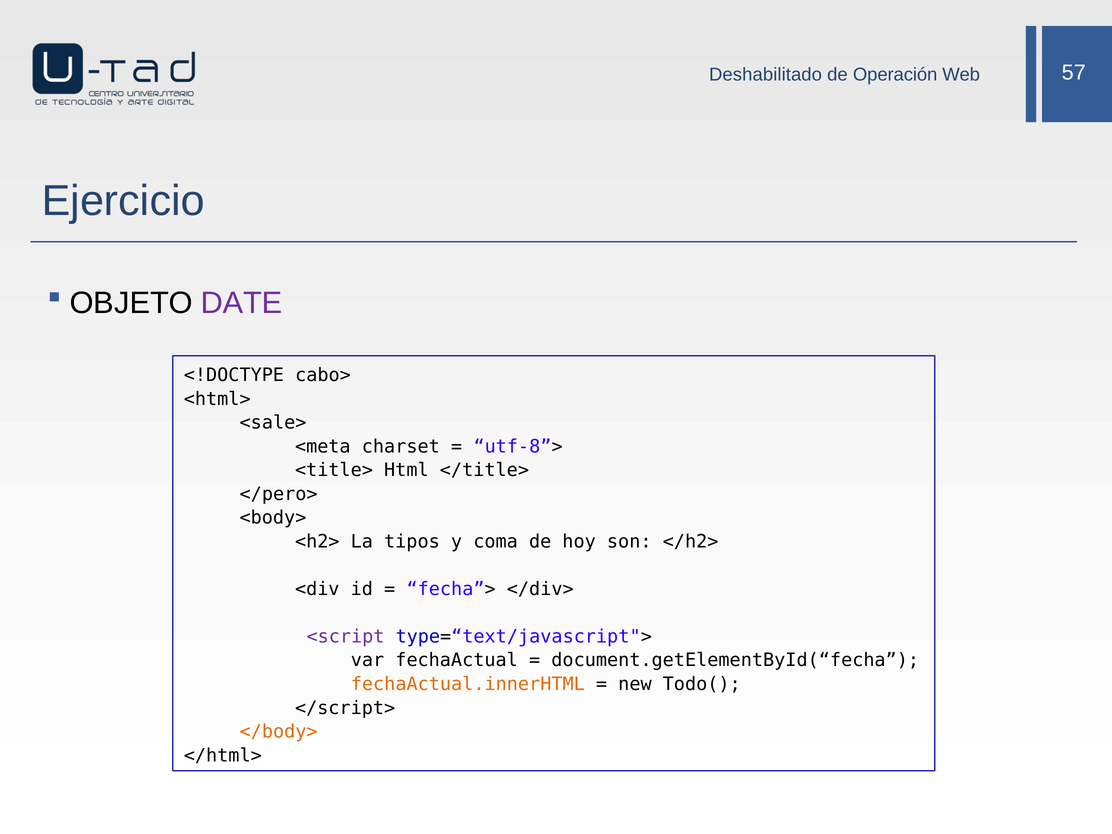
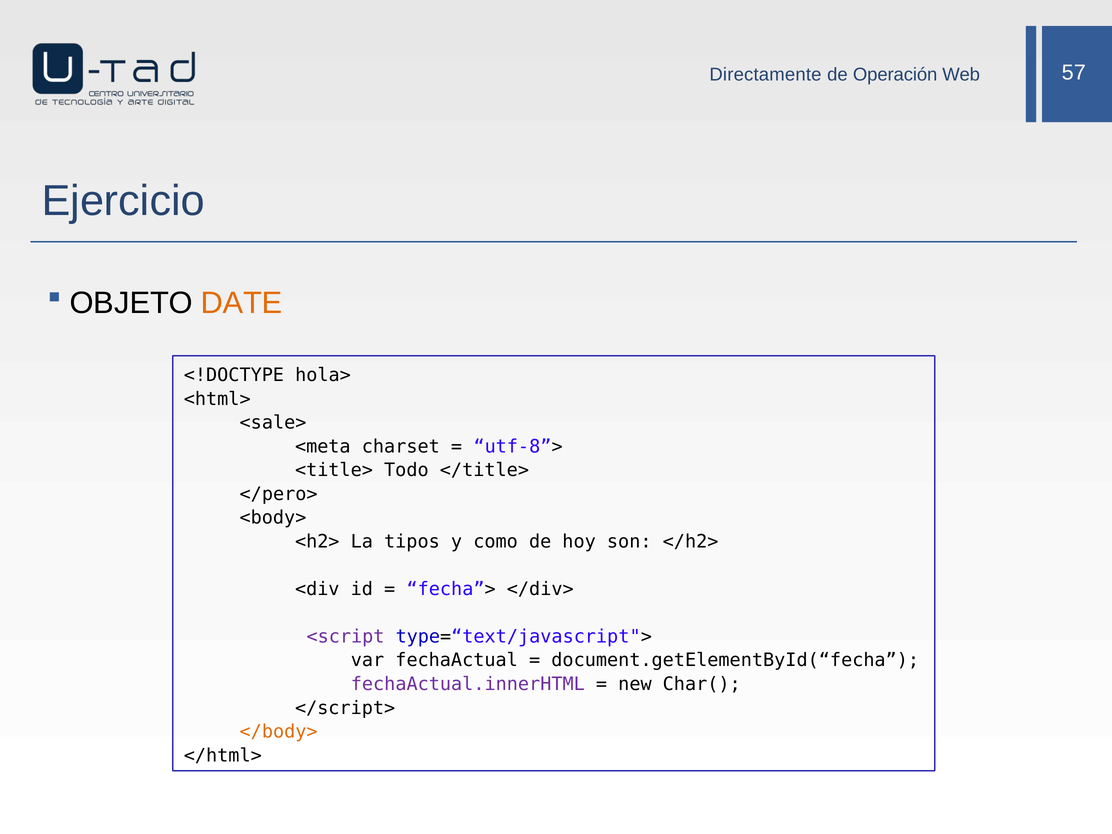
Deshabilitado: Deshabilitado -> Directamente
DATE colour: purple -> orange
cabo>: cabo> -> hola>
Html: Html -> Todo
coma: coma -> como
fechaActual.innerHTML colour: orange -> purple
Todo(: Todo( -> Char(
